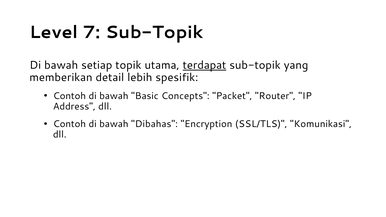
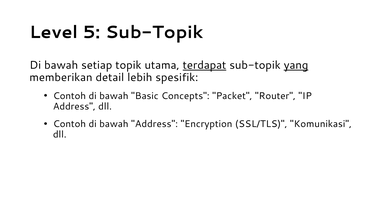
7: 7 -> 5
yang underline: none -> present
bawah Dibahas: Dibahas -> Address
